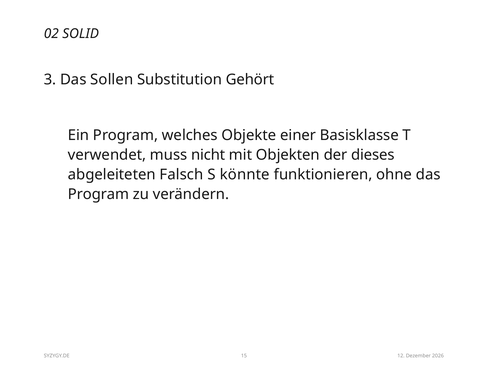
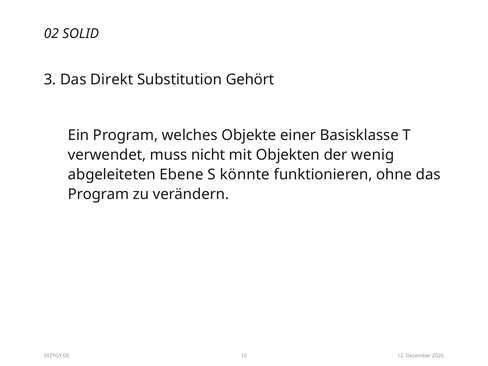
Sollen: Sollen -> Direkt
dieses: dieses -> wenig
Falsch: Falsch -> Ebene
